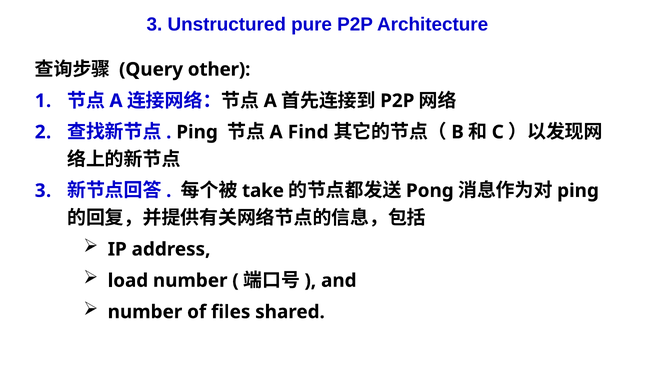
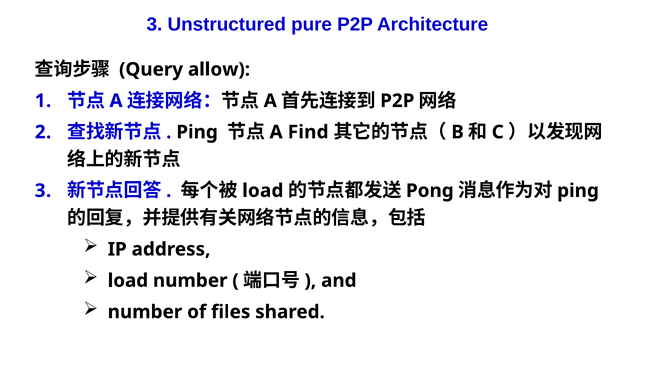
other: other -> allow
take at (263, 190): take -> load
